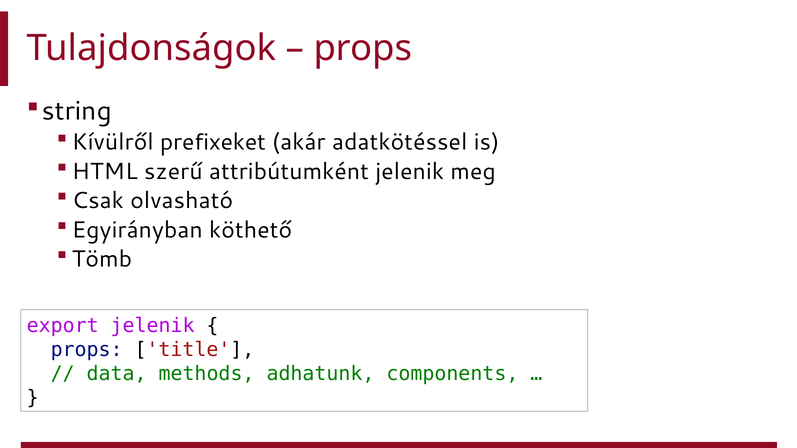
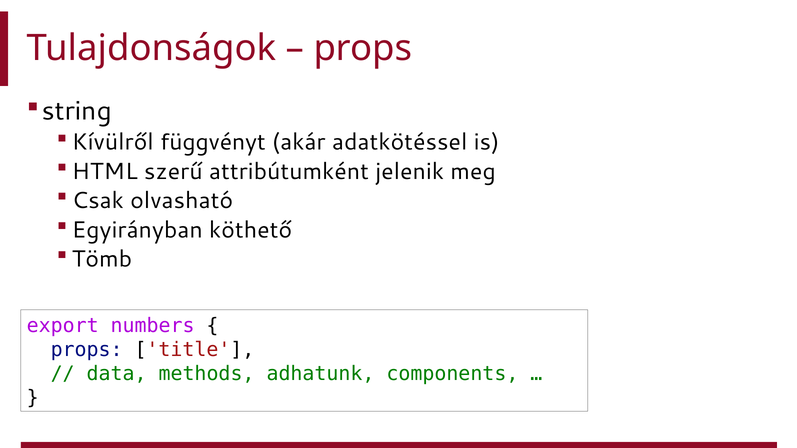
prefixeket: prefixeket -> függvényt
export jelenik: jelenik -> numbers
